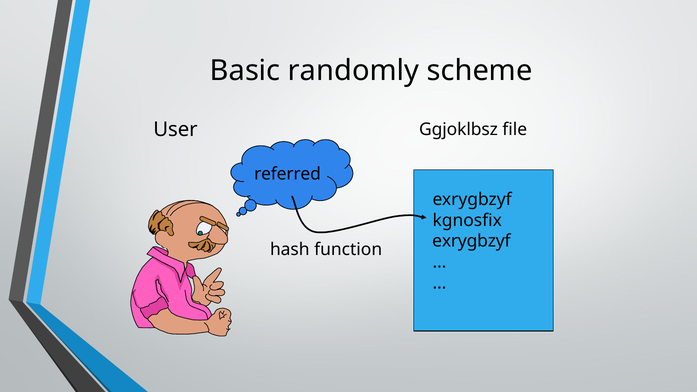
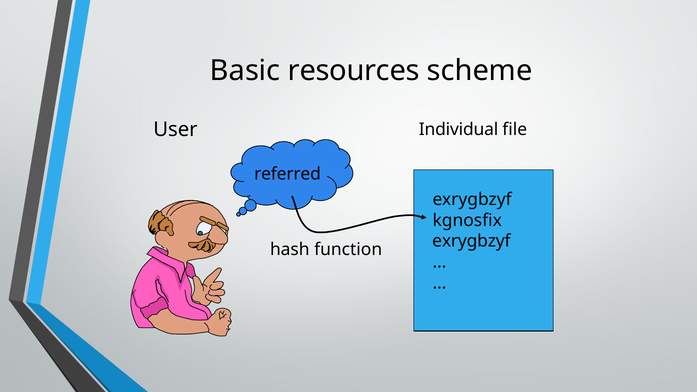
randomly: randomly -> resources
Ggjoklbsz: Ggjoklbsz -> Individual
